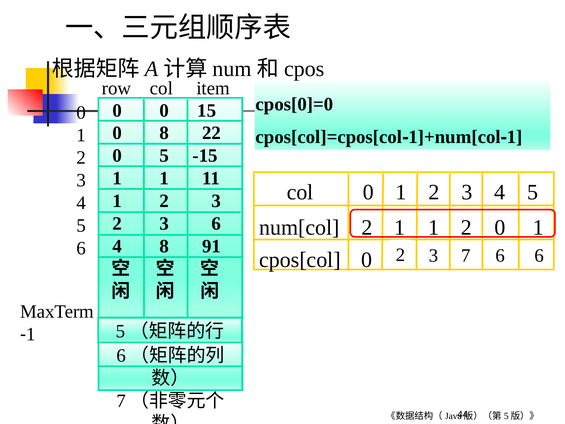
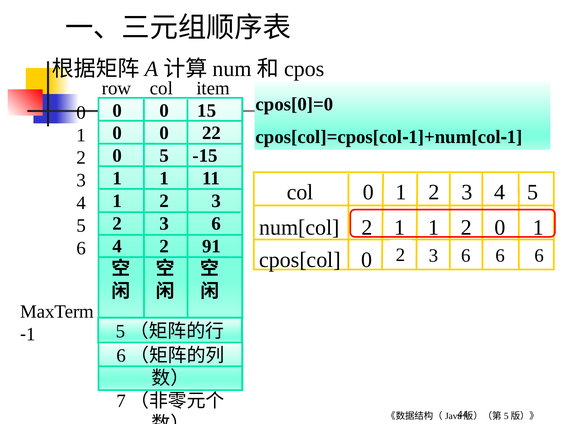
8 at (164, 133): 8 -> 0
4 8: 8 -> 2
7 at (466, 256): 7 -> 6
